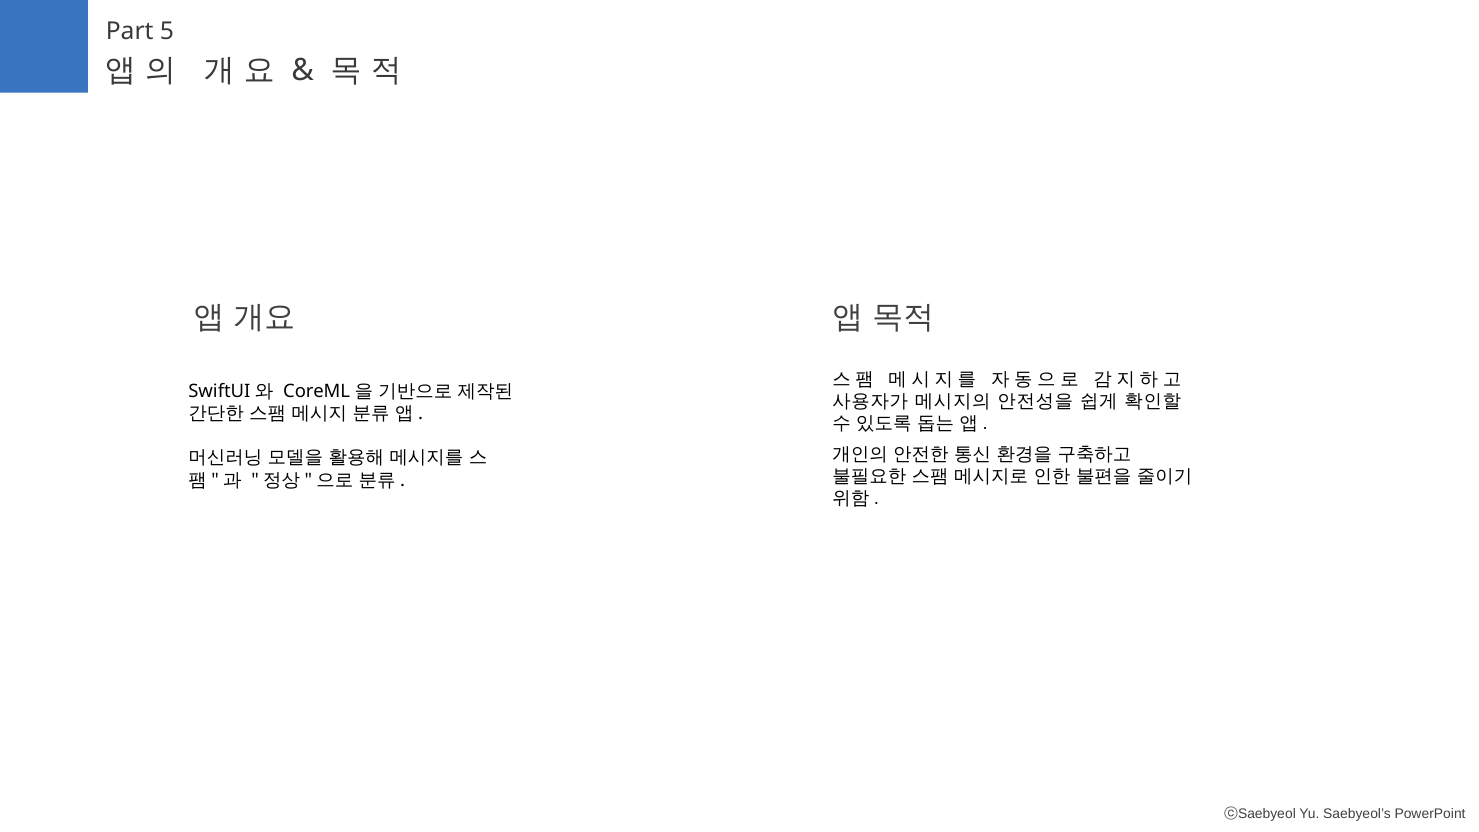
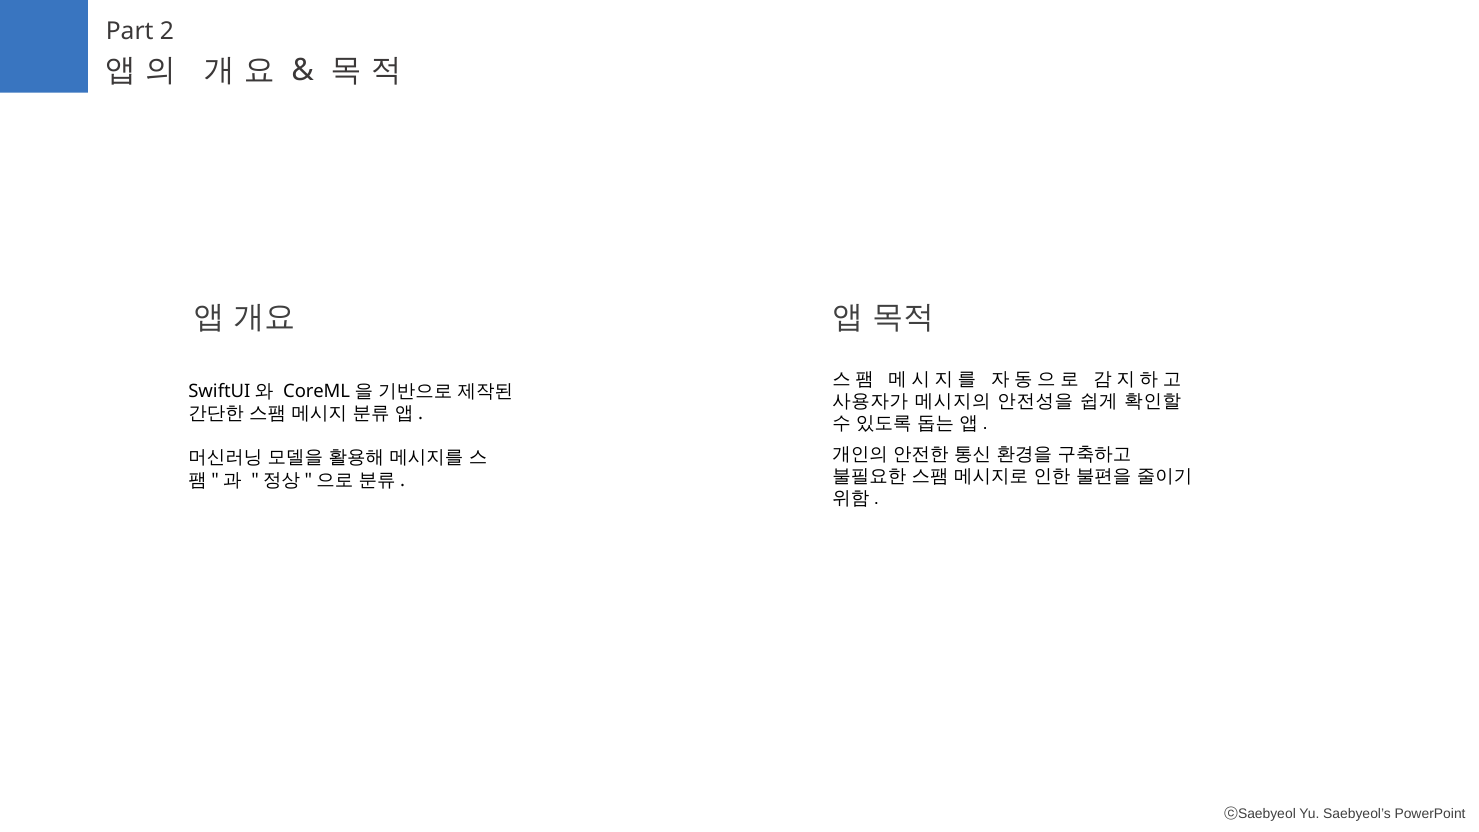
5: 5 -> 2
